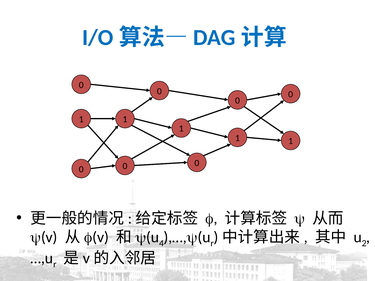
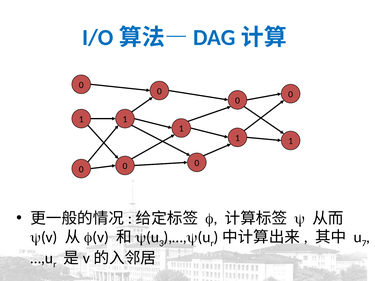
4: 4 -> 3
2: 2 -> 7
